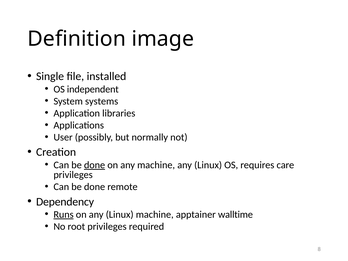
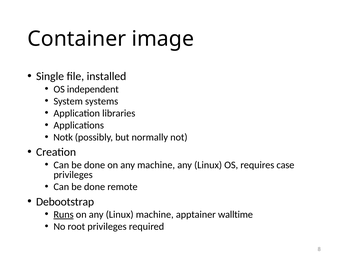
Definition: Definition -> Container
User: User -> Notk
done at (95, 165) underline: present -> none
care: care -> case
Dependency: Dependency -> Debootstrap
